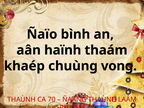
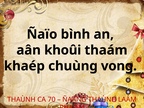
haïnh: haïnh -> khoûi
